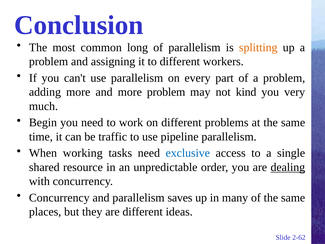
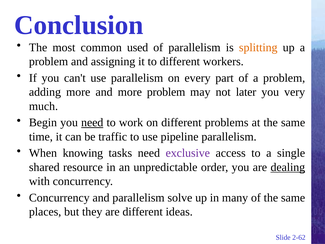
long: long -> used
kind: kind -> later
need at (92, 122) underline: none -> present
working: working -> knowing
exclusive colour: blue -> purple
saves: saves -> solve
